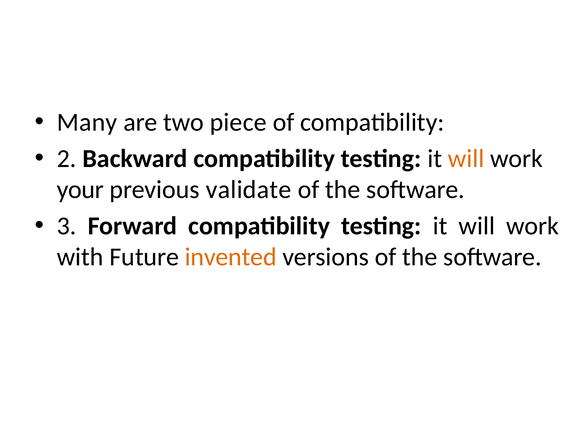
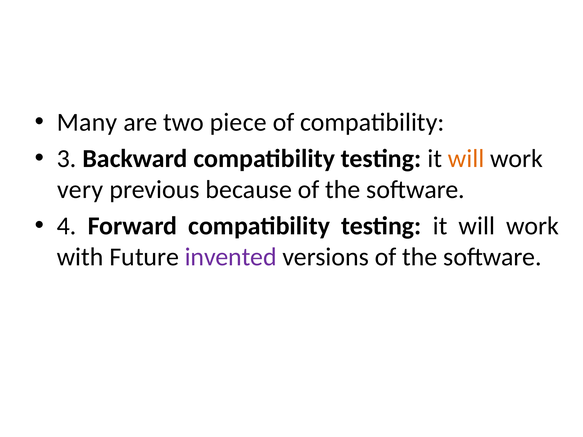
2: 2 -> 3
your: your -> very
validate: validate -> because
3: 3 -> 4
invented colour: orange -> purple
